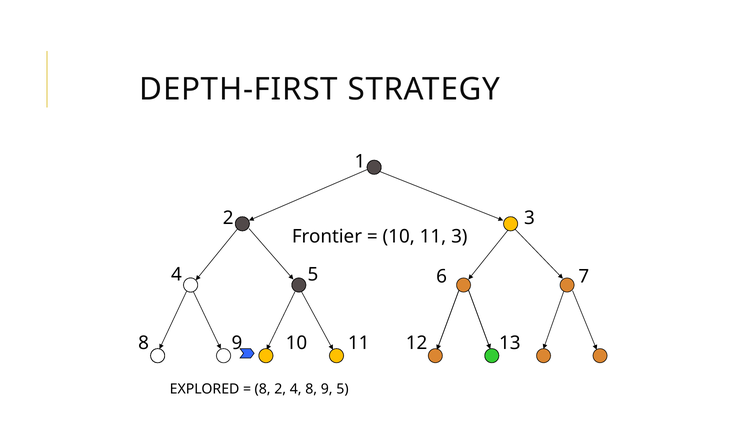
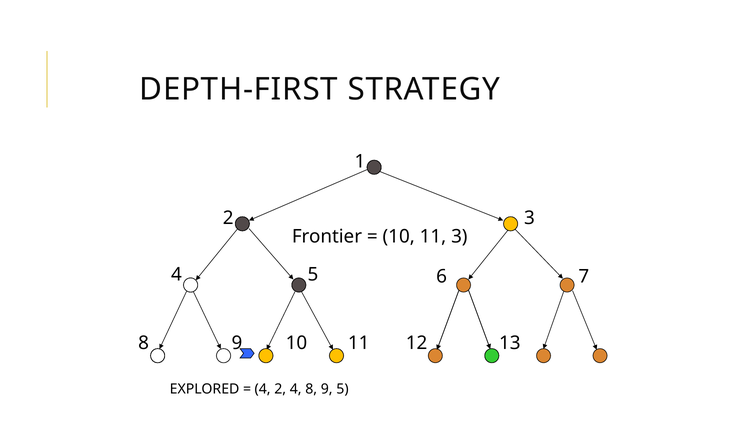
8 at (263, 389): 8 -> 4
